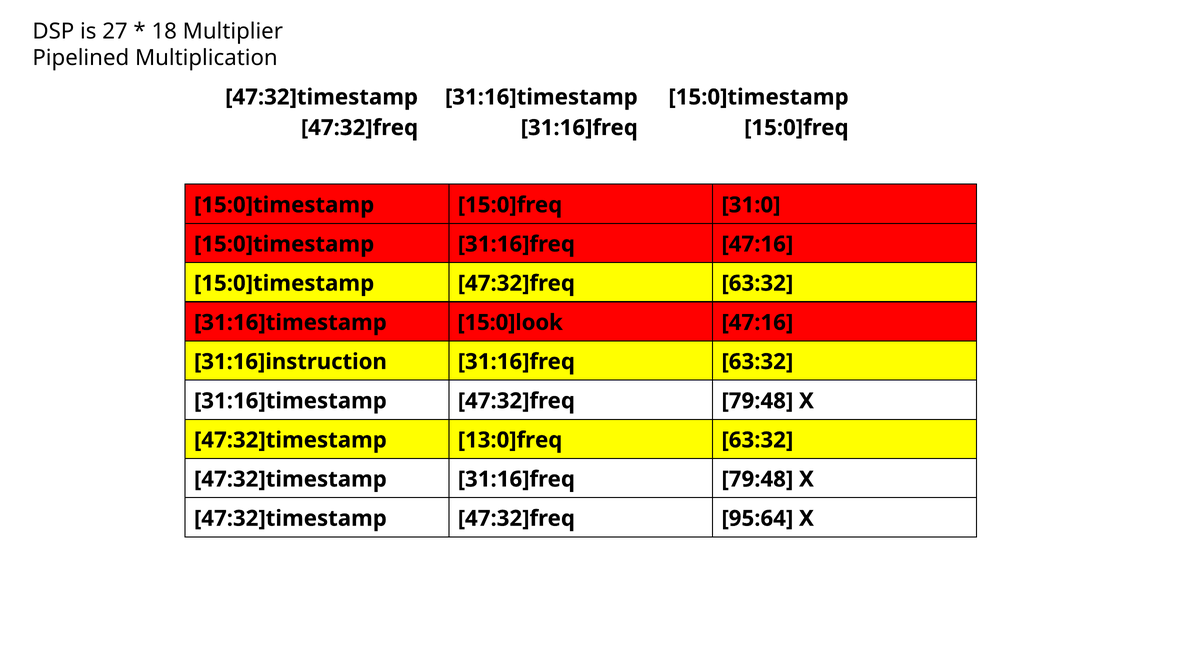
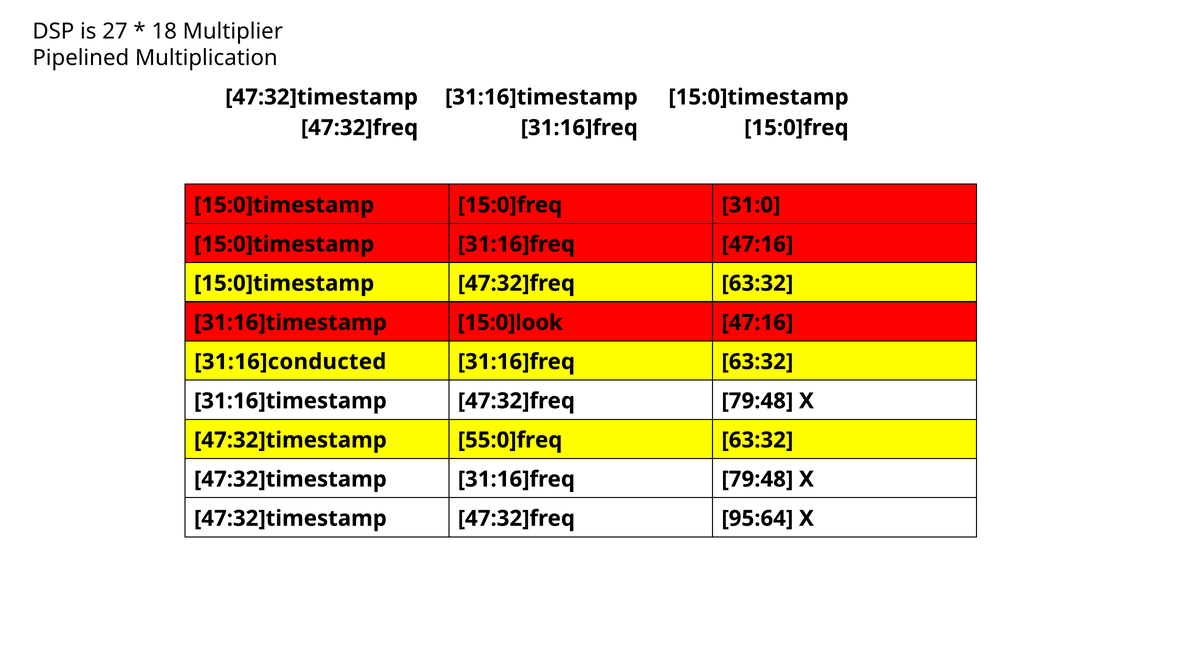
31:16]instruction: 31:16]instruction -> 31:16]conducted
13:0]freq: 13:0]freq -> 55:0]freq
